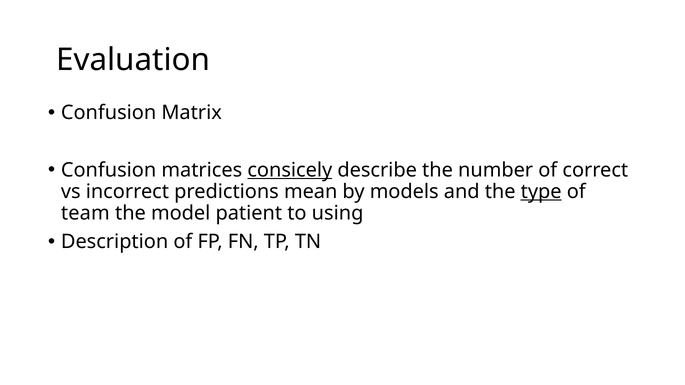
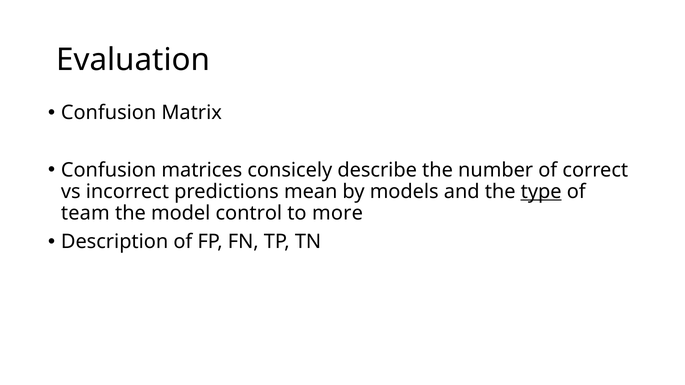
consicely underline: present -> none
patient: patient -> control
using: using -> more
